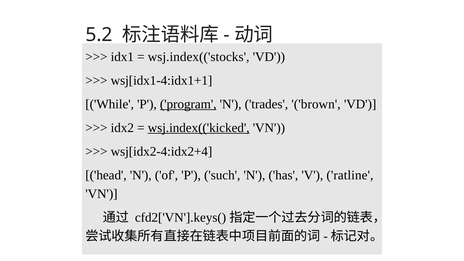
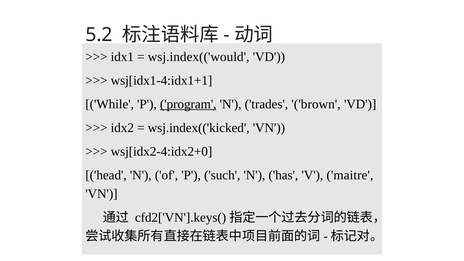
wsj.index(('stocks: wsj.index(('stocks -> wsj.index(('would
wsj.index(('kicked underline: present -> none
wsj[idx2-4:idx2+4: wsj[idx2-4:idx2+4 -> wsj[idx2-4:idx2+0
ratline: ratline -> maitre
